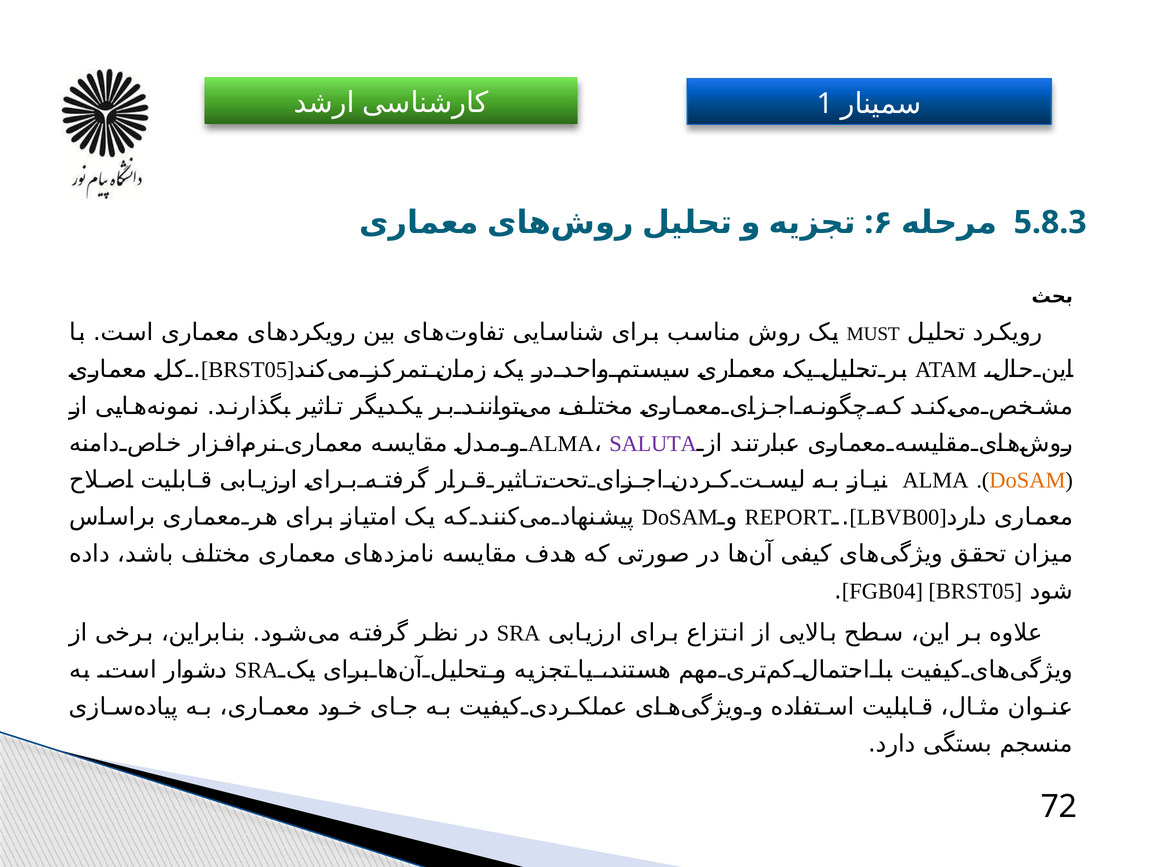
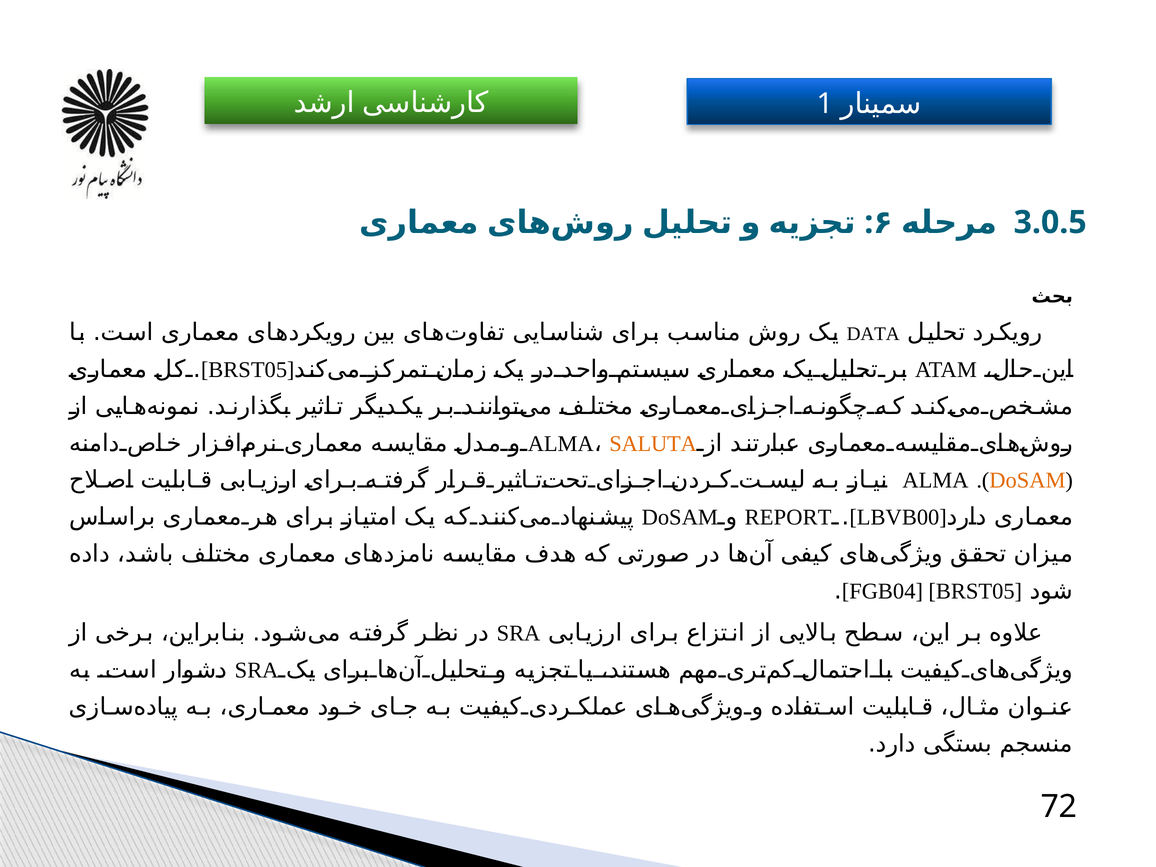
5.8.3: 5.8.3 -> 3.0.5
MUST: MUST -> DATA
SALUTA colour: purple -> orange
